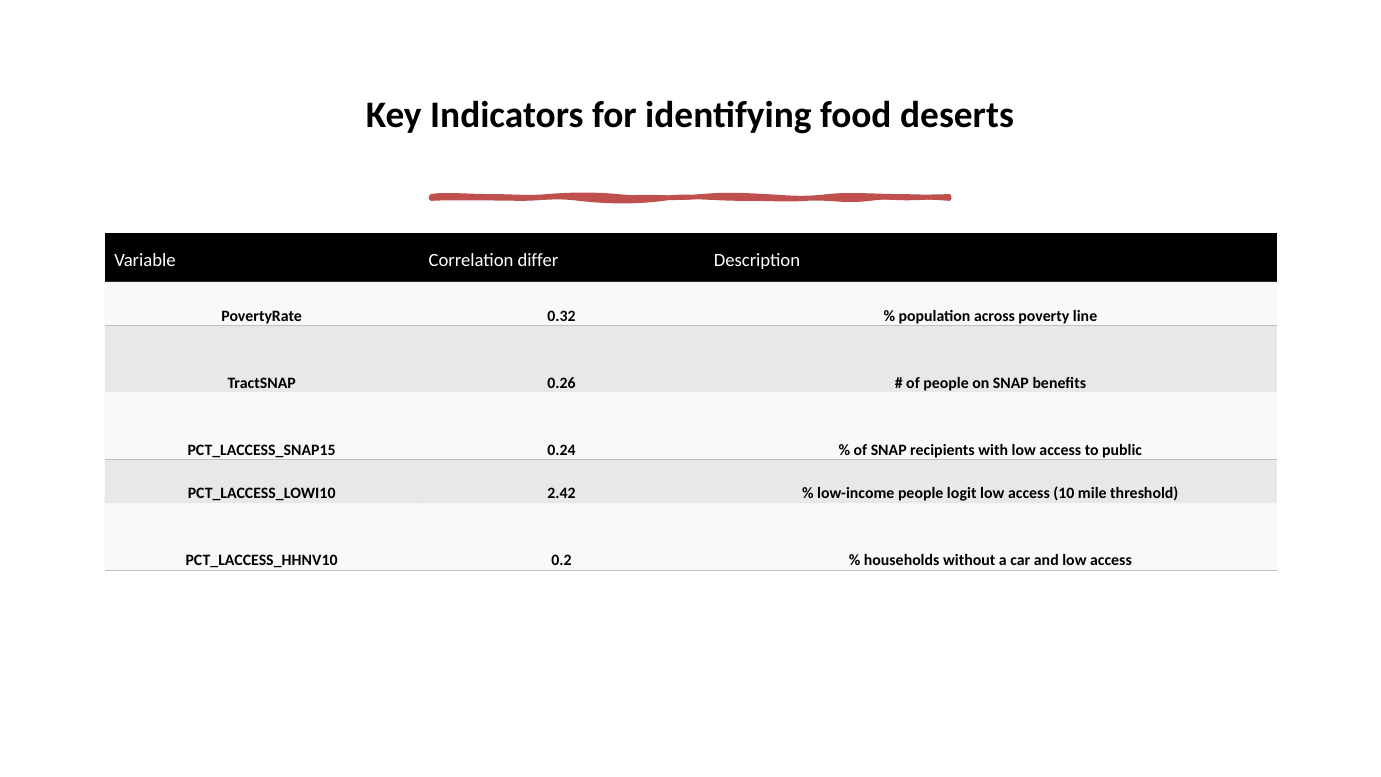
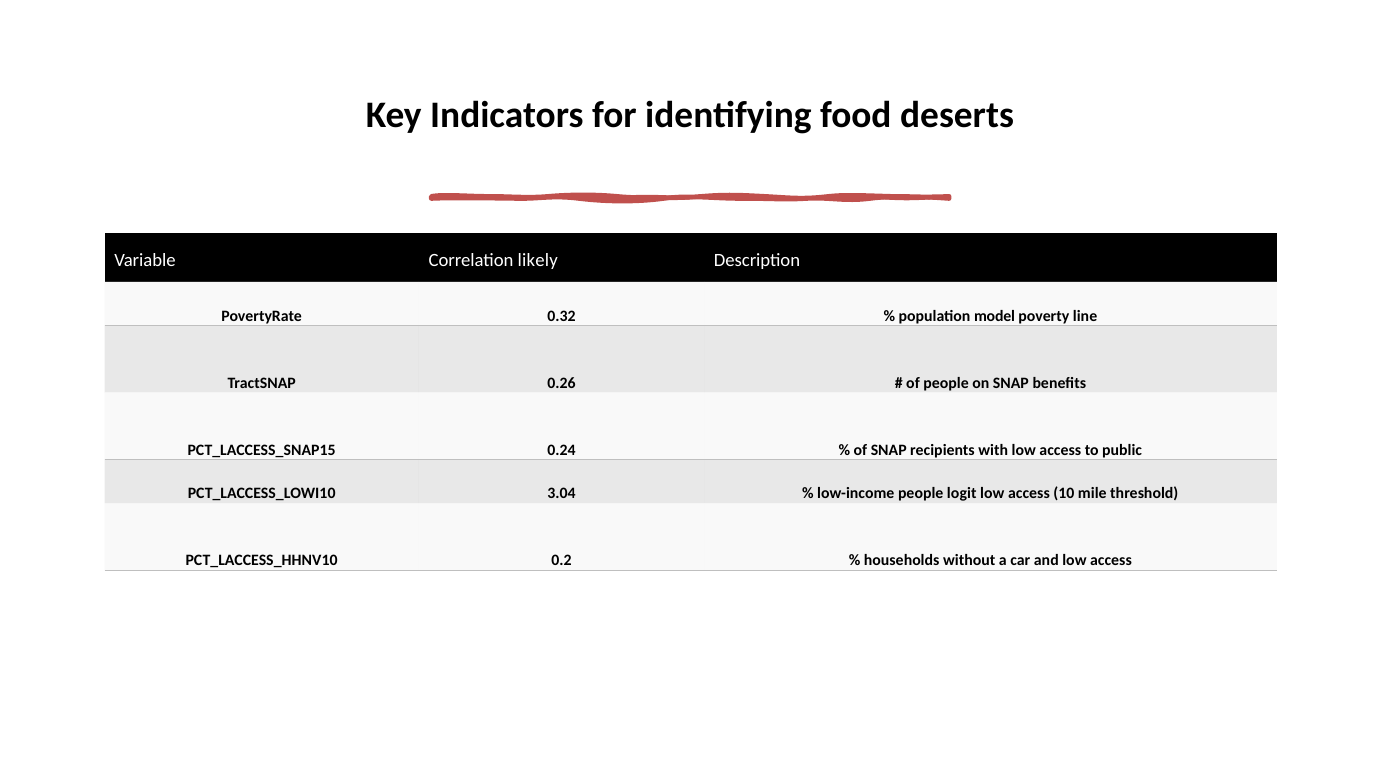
differ: differ -> likely
across: across -> model
2.42: 2.42 -> 3.04
